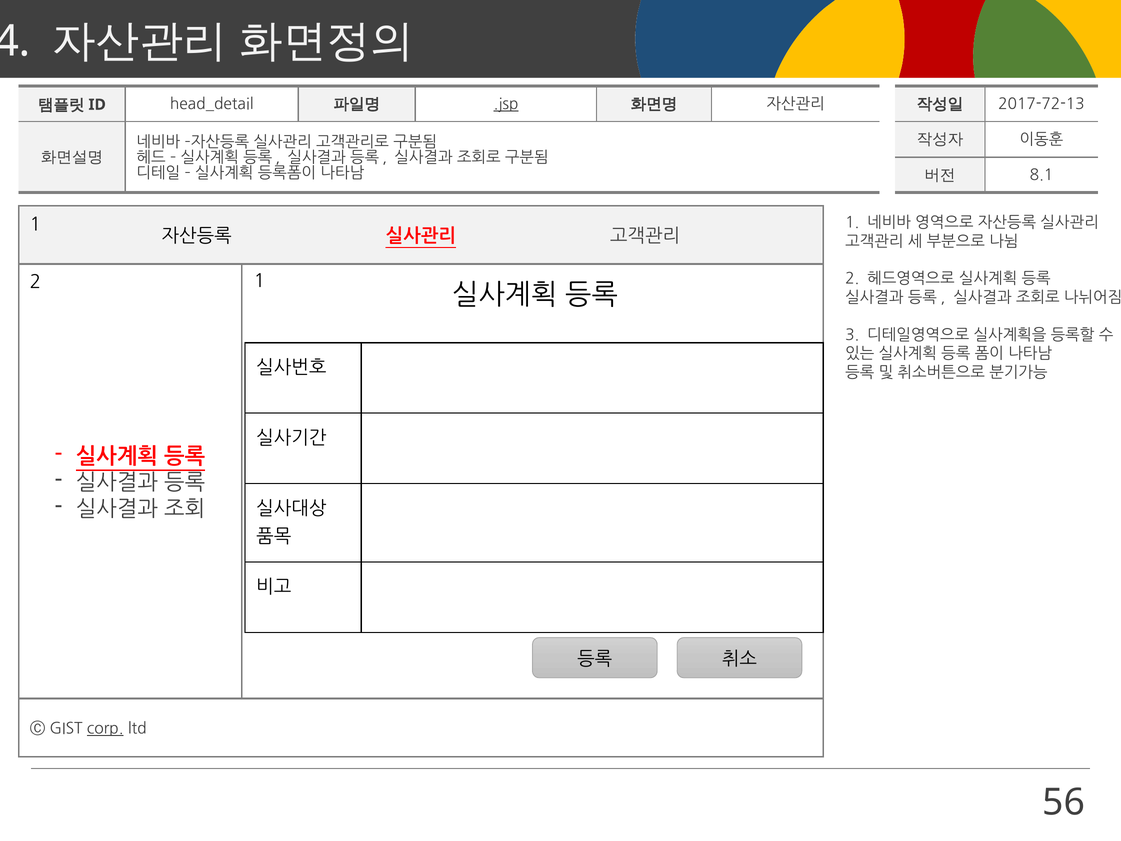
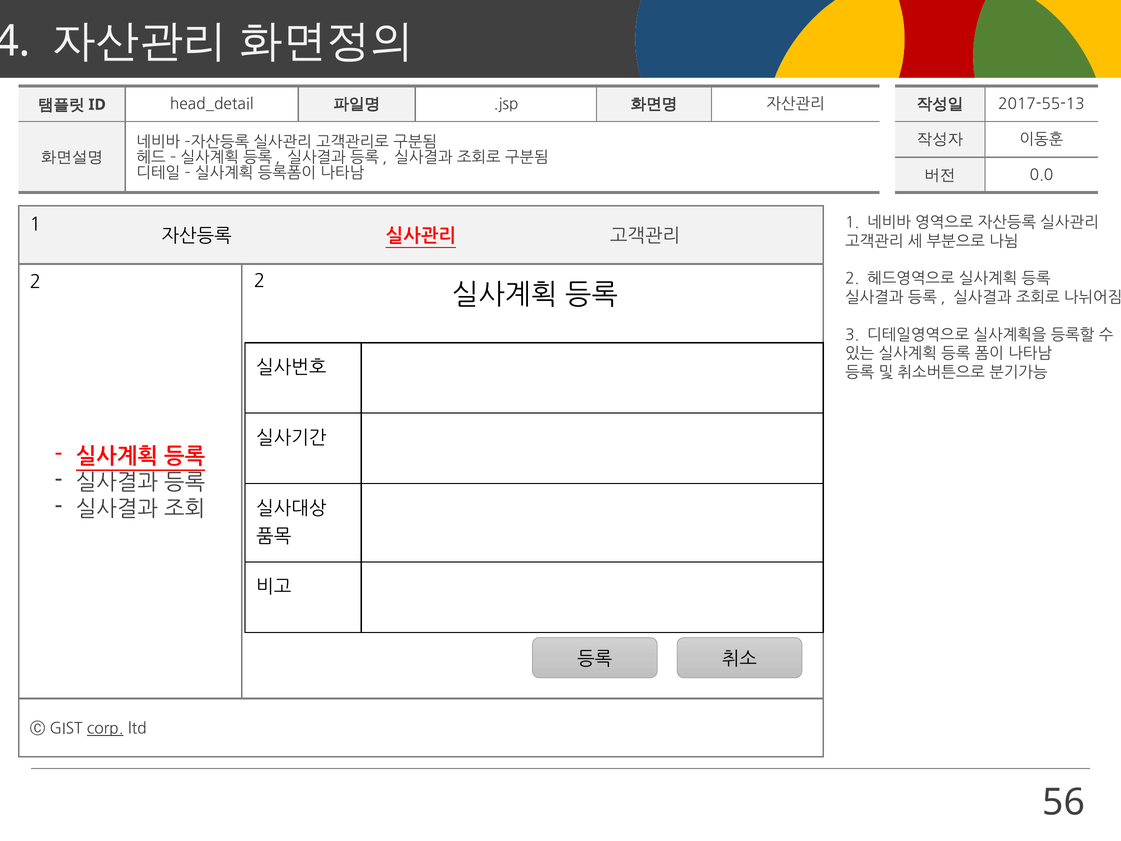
.jsp underline: present -> none
2017-72-13: 2017-72-13 -> 2017-55-13
8.1: 8.1 -> 0.0
2 1: 1 -> 2
